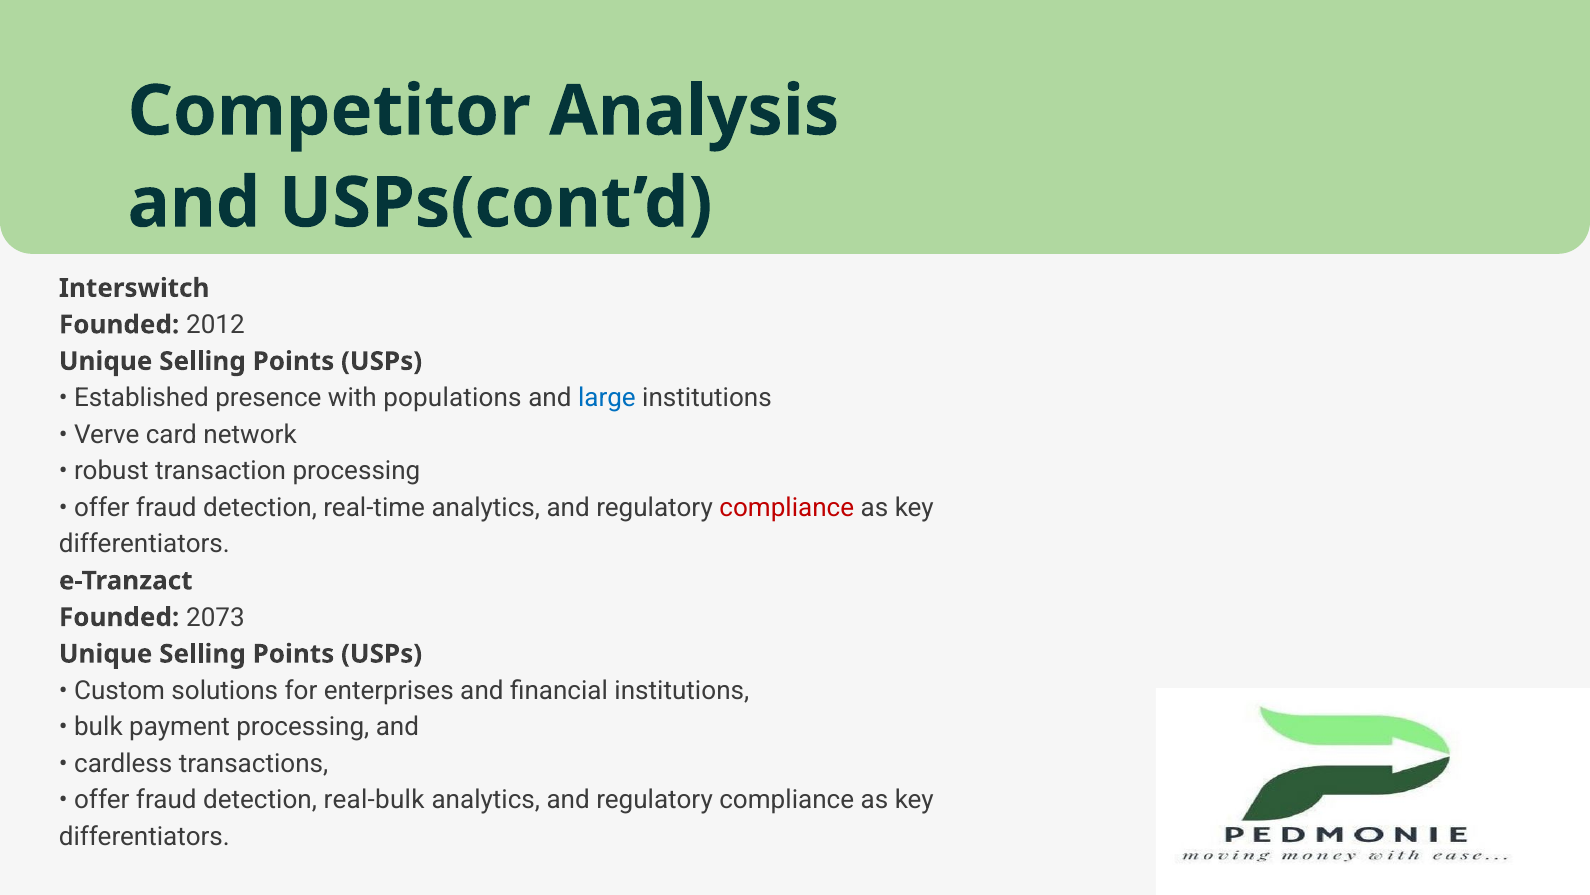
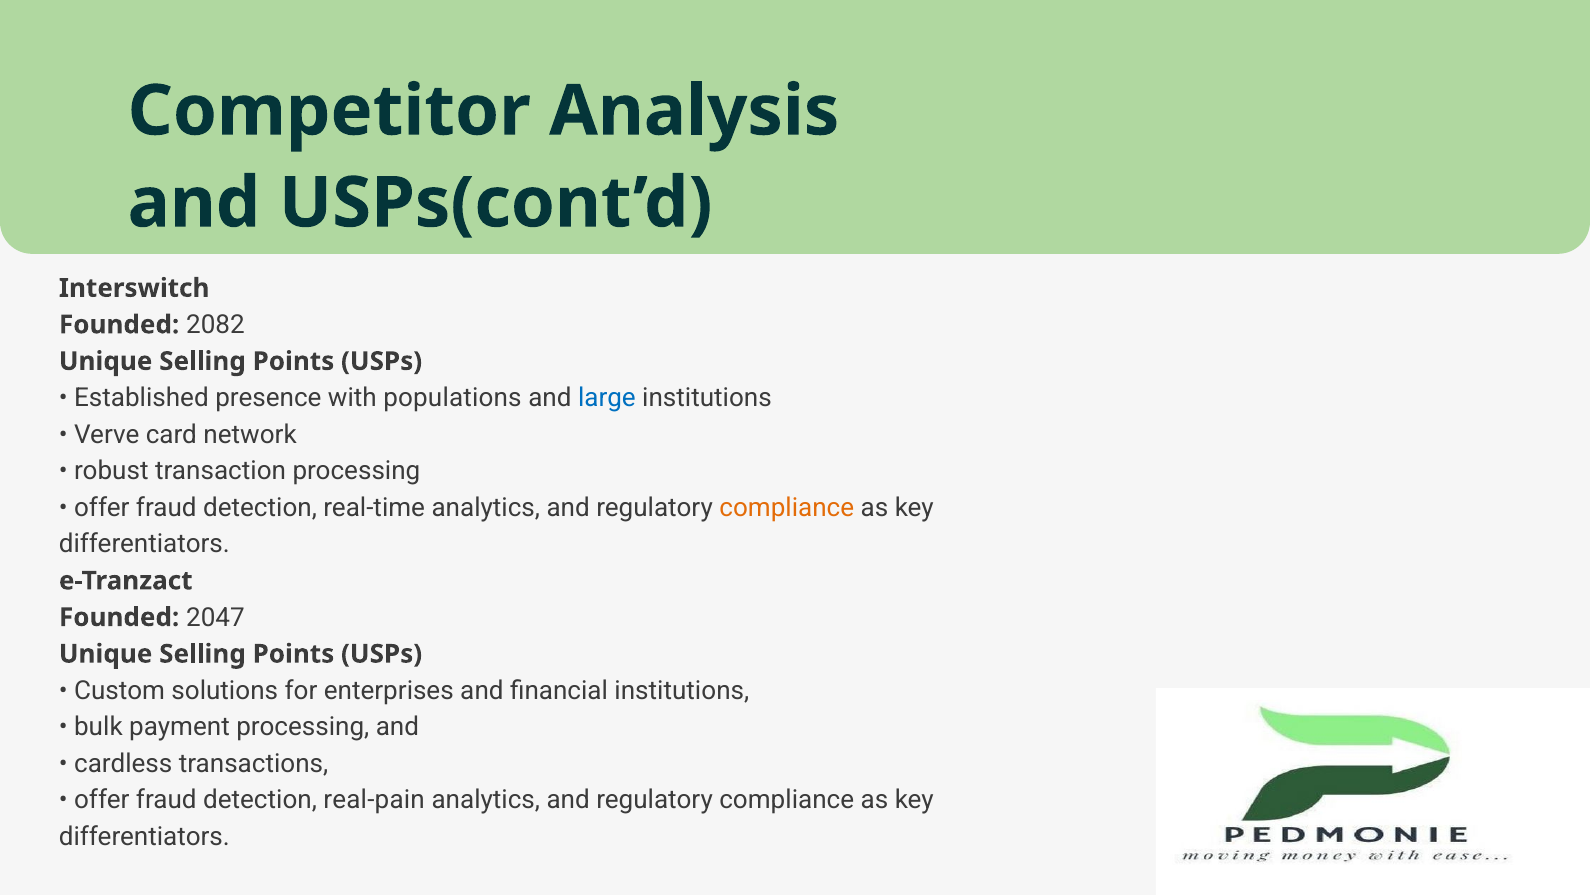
2012: 2012 -> 2082
compliance at (787, 507) colour: red -> orange
2073: 2073 -> 2047
real-bulk: real-bulk -> real-pain
